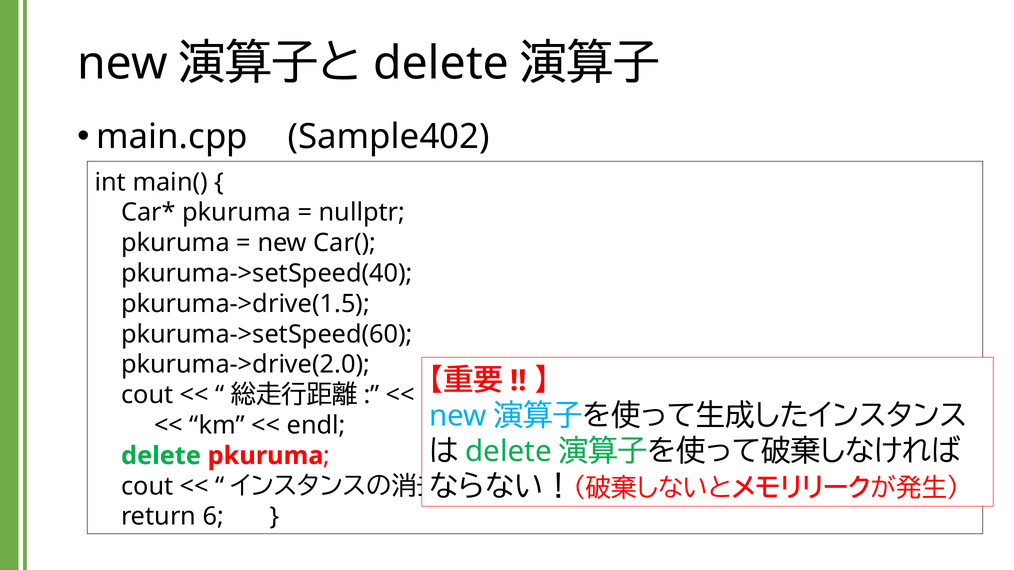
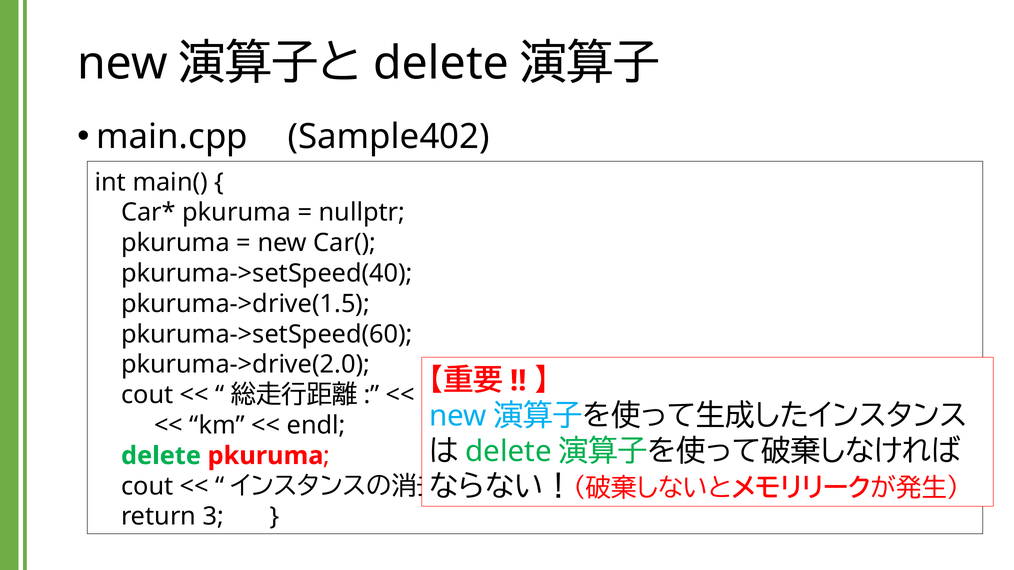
6: 6 -> 3
